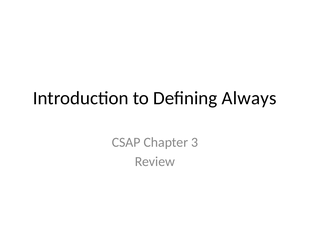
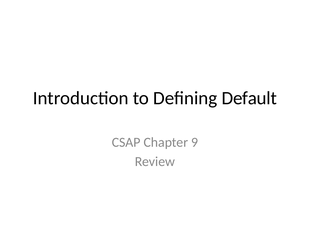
Always: Always -> Default
3: 3 -> 9
